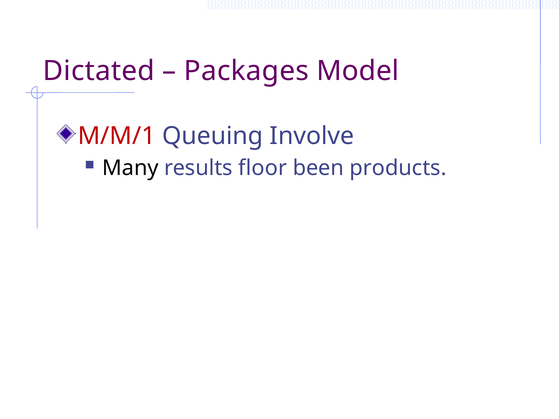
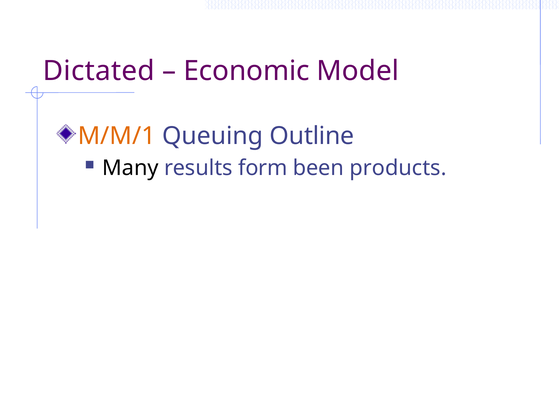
Packages: Packages -> Economic
M/M/1 colour: red -> orange
Involve: Involve -> Outline
floor: floor -> form
